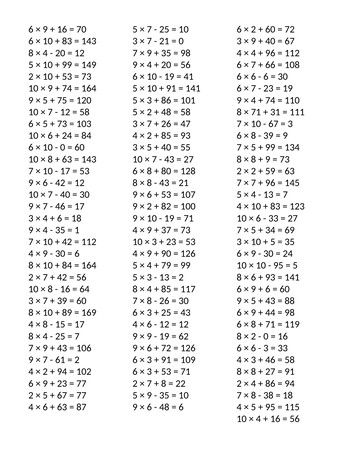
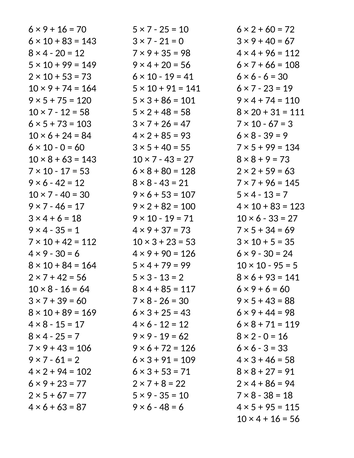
71 at (256, 112): 71 -> 20
